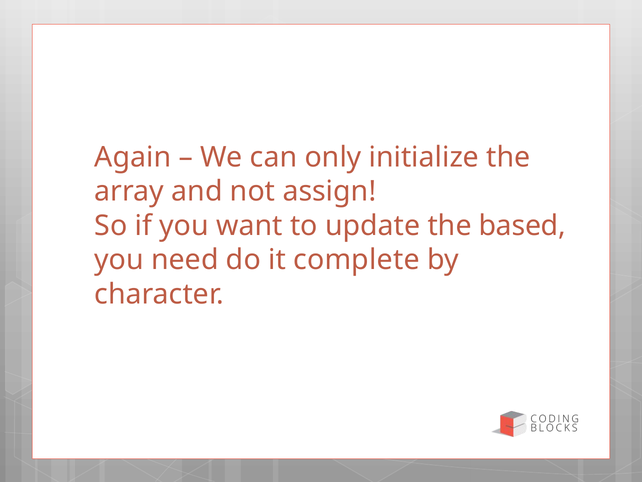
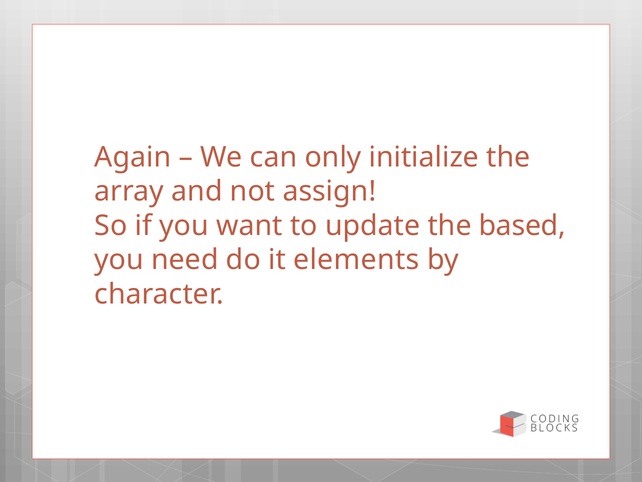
complete: complete -> elements
